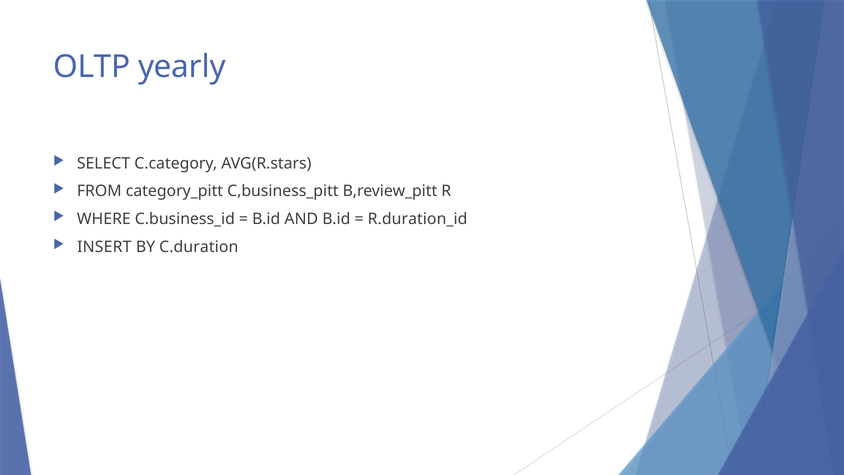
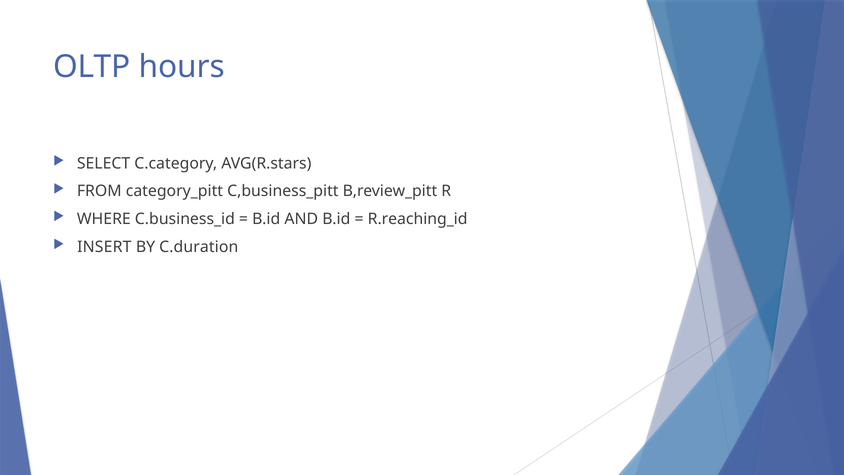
yearly: yearly -> hours
R.duration_id: R.duration_id -> R.reaching_id
